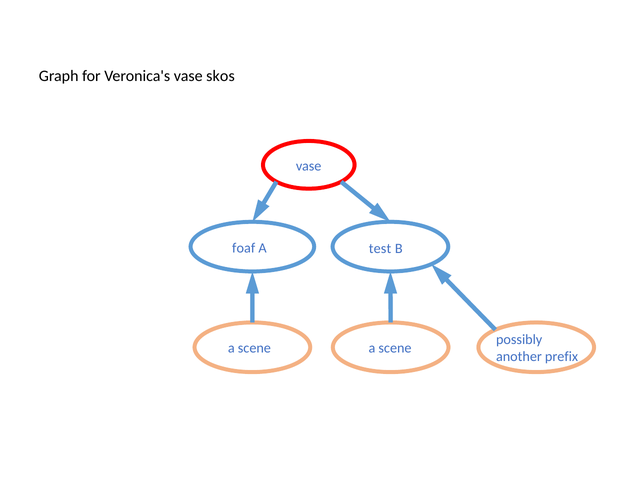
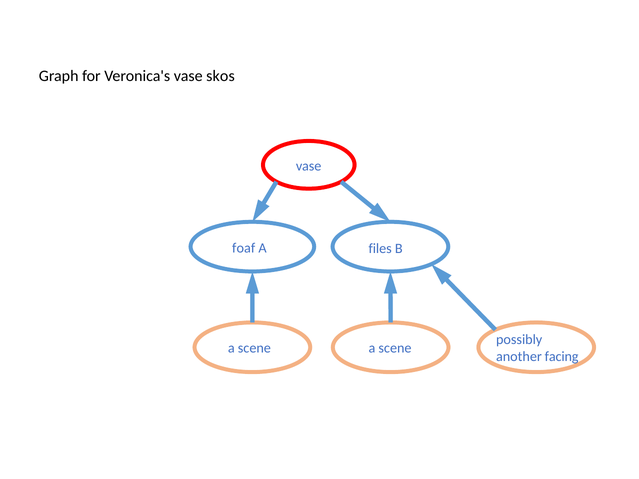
test: test -> files
prefix: prefix -> facing
